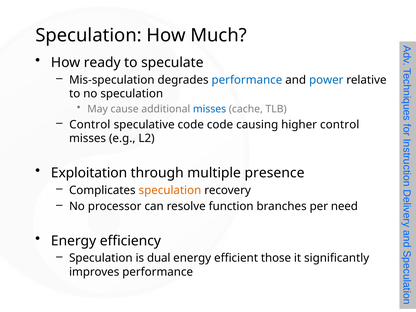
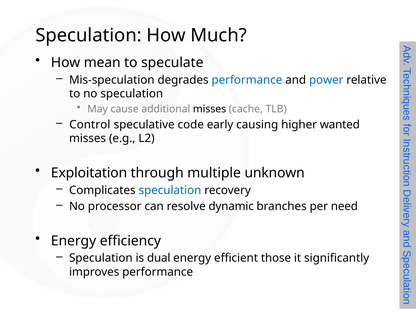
ready: ready -> mean
misses at (210, 109) colour: blue -> black
code code: code -> early
higher control: control -> wanted
presence: presence -> unknown
speculation at (170, 190) colour: orange -> blue
function: function -> dynamic
